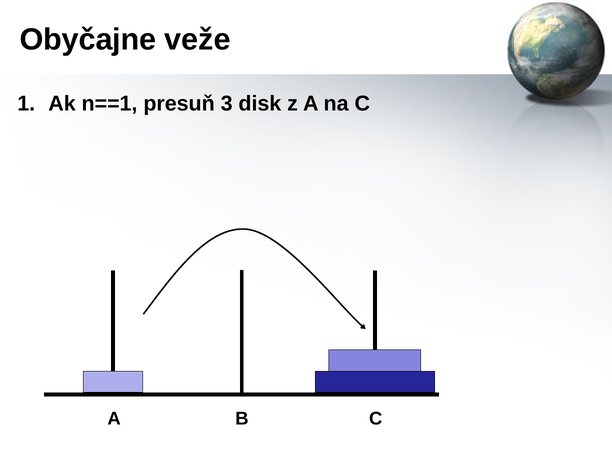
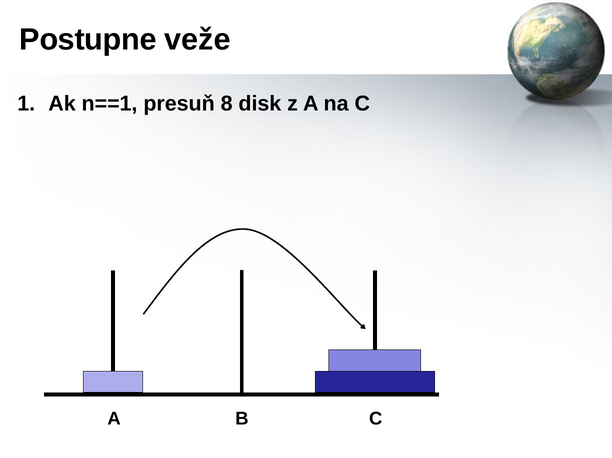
Obyčajne: Obyčajne -> Postupne
3: 3 -> 8
